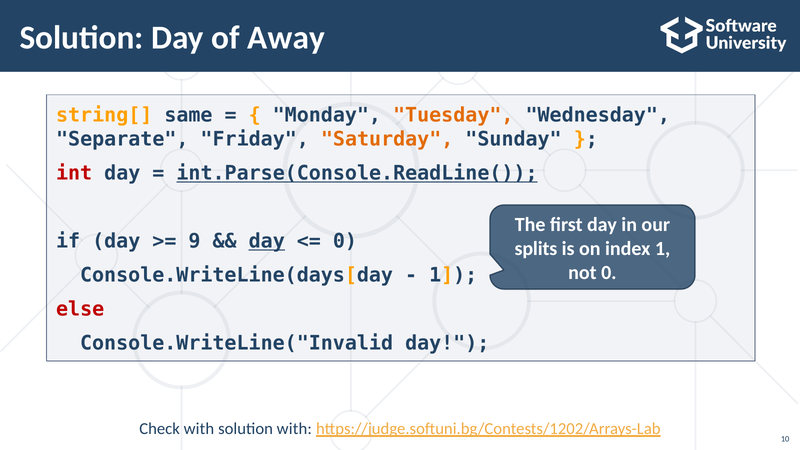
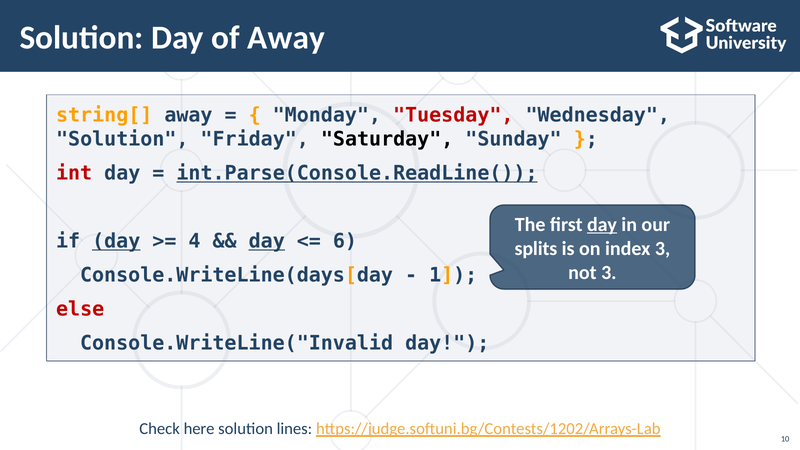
string[ same: same -> away
Tuesday colour: orange -> red
Separate at (122, 139): Separate -> Solution
Saturday colour: orange -> black
day at (602, 224) underline: none -> present
day at (116, 241) underline: none -> present
9: 9 -> 4
0 at (345, 241): 0 -> 6
index 1: 1 -> 3
not 0: 0 -> 3
Check with: with -> here
solution with: with -> lines
